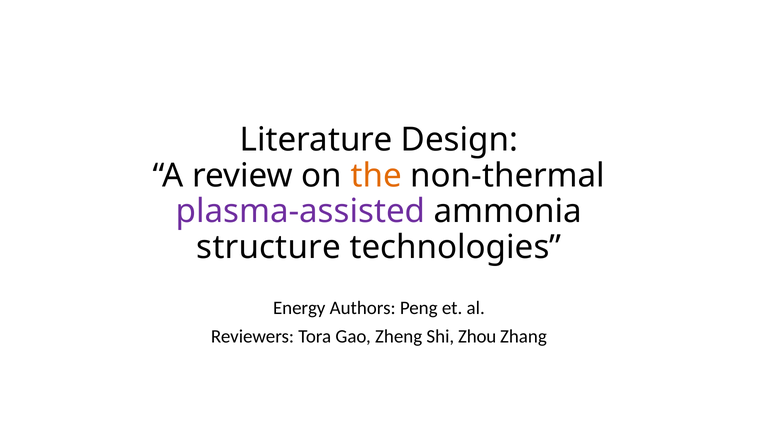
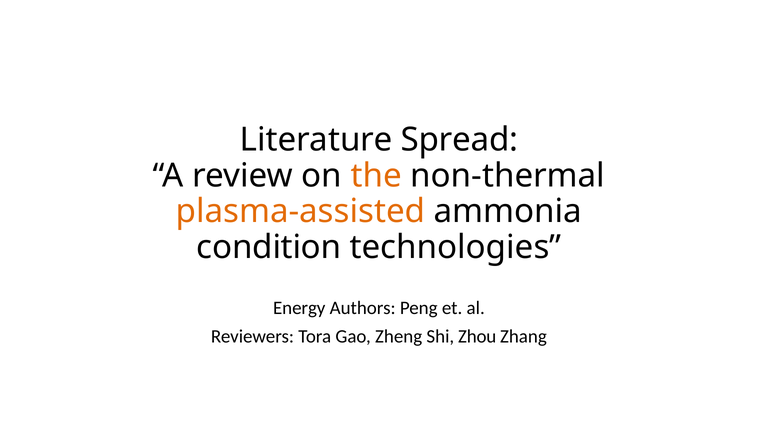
Design: Design -> Spread
plasma-assisted colour: purple -> orange
structure: structure -> condition
